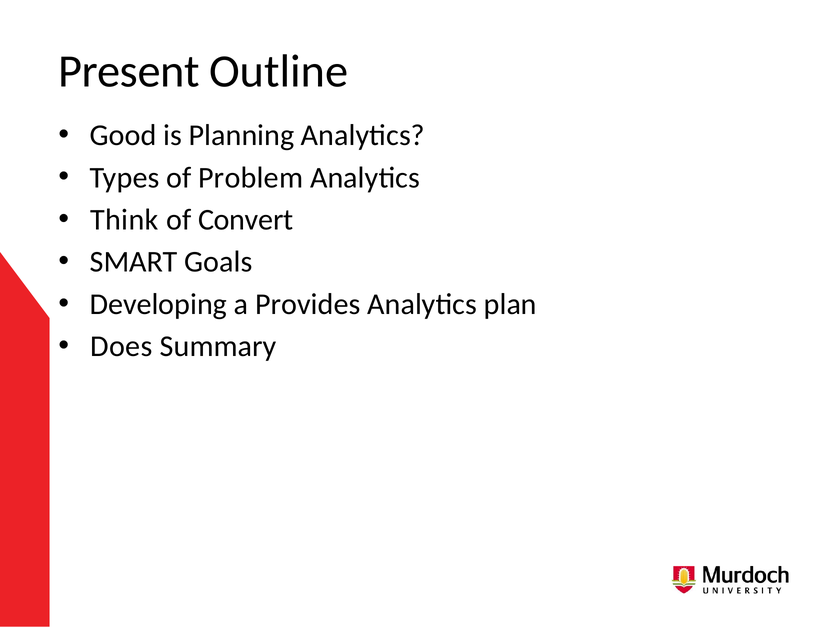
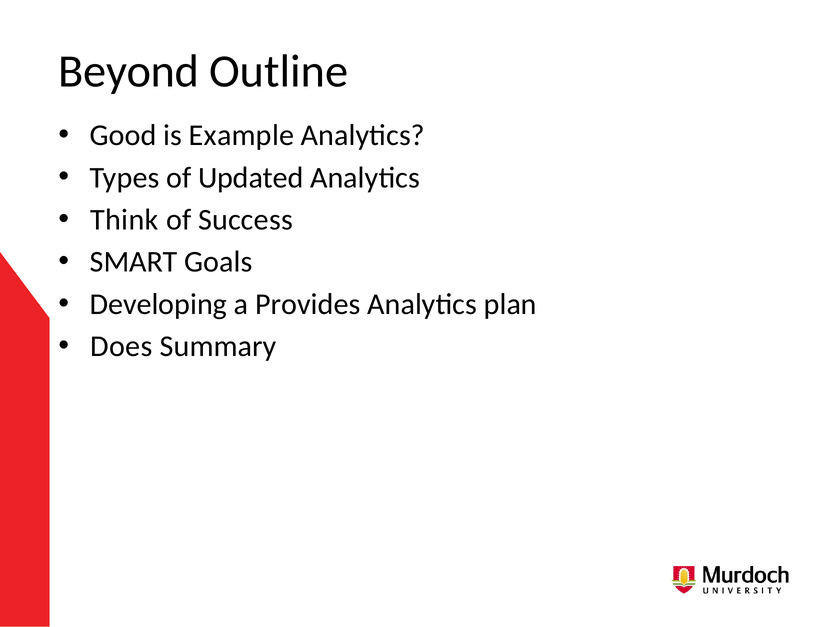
Present: Present -> Beyond
Planning: Planning -> Example
Problem: Problem -> Updated
Convert: Convert -> Success
